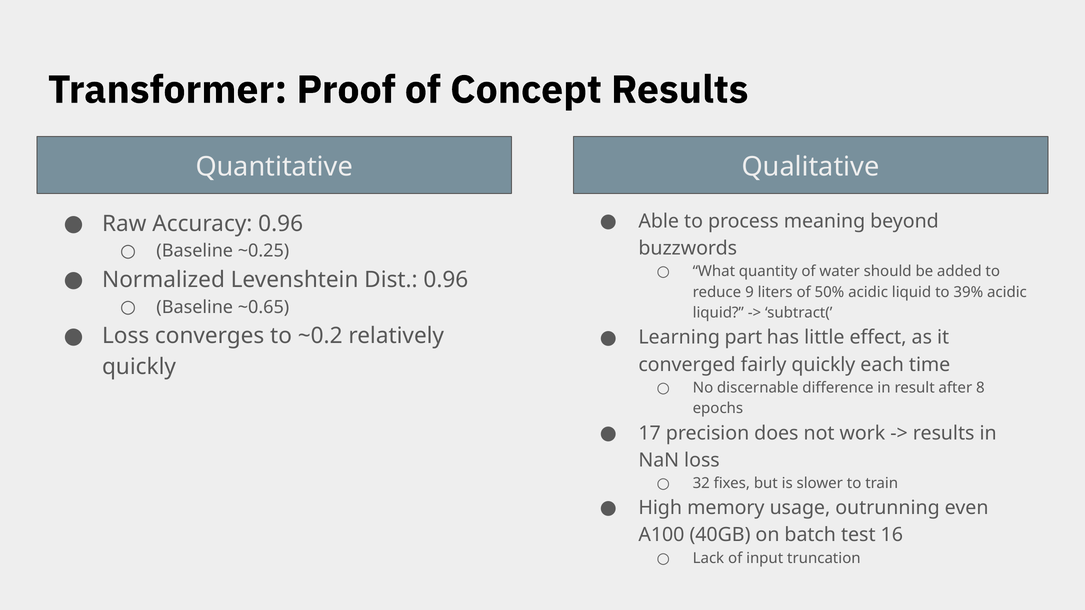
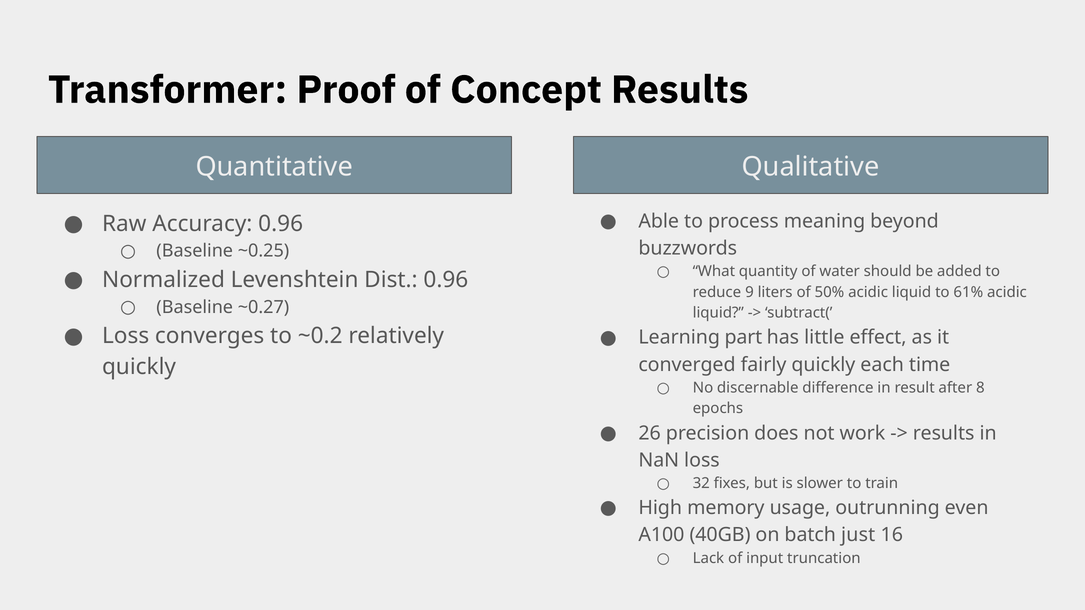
39%: 39% -> 61%
~0.65: ~0.65 -> ~0.27
17: 17 -> 26
test: test -> just
